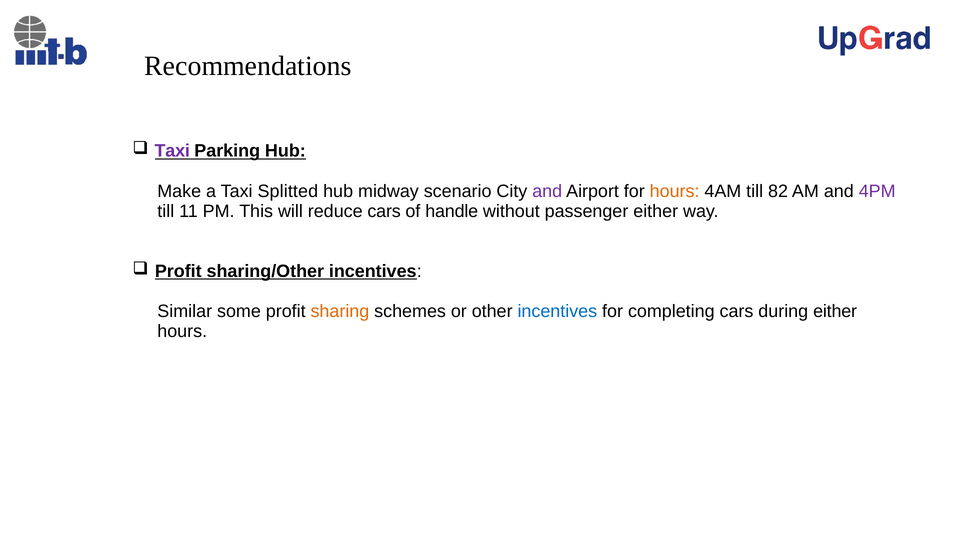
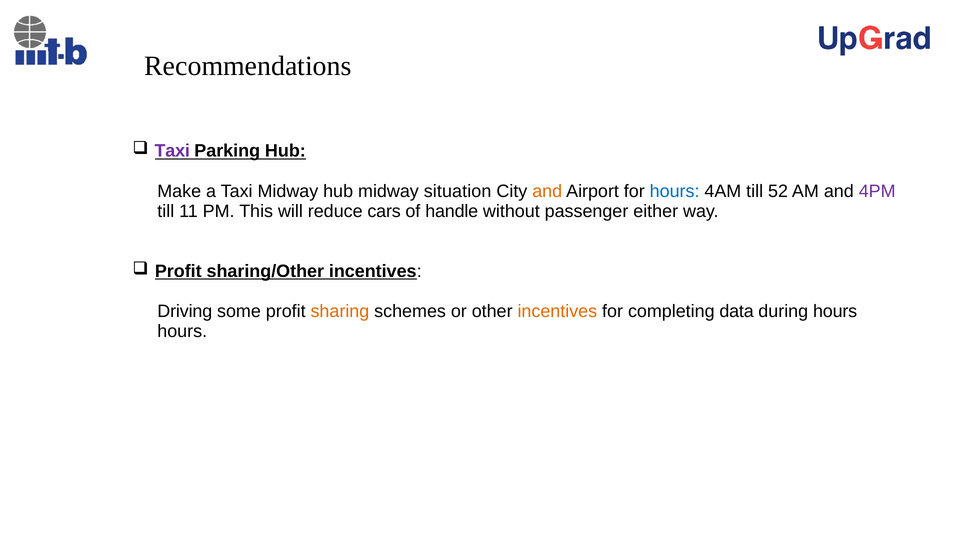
Taxi Splitted: Splitted -> Midway
scenario: scenario -> situation
and at (547, 191) colour: purple -> orange
hours at (675, 191) colour: orange -> blue
82: 82 -> 52
Similar: Similar -> Driving
incentives at (557, 311) colour: blue -> orange
completing cars: cars -> data
during either: either -> hours
